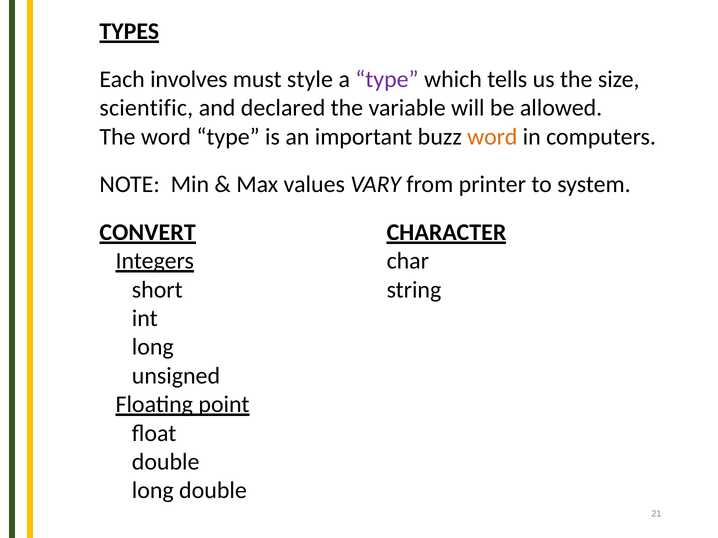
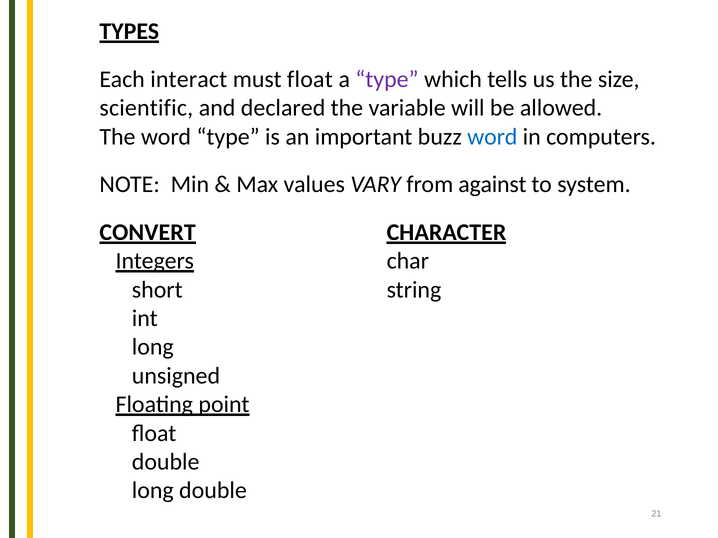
involves: involves -> interact
must style: style -> float
word at (492, 137) colour: orange -> blue
printer: printer -> against
